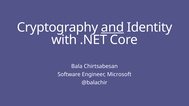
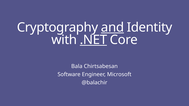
.NET underline: none -> present
